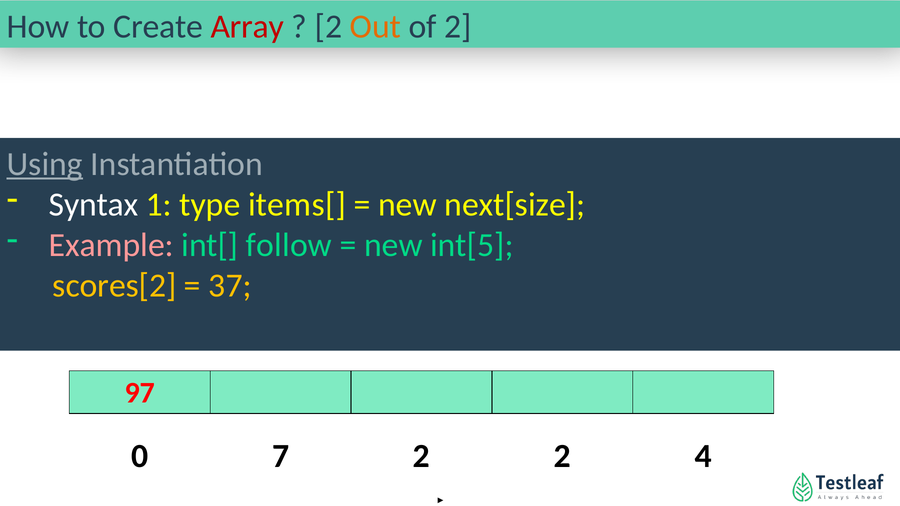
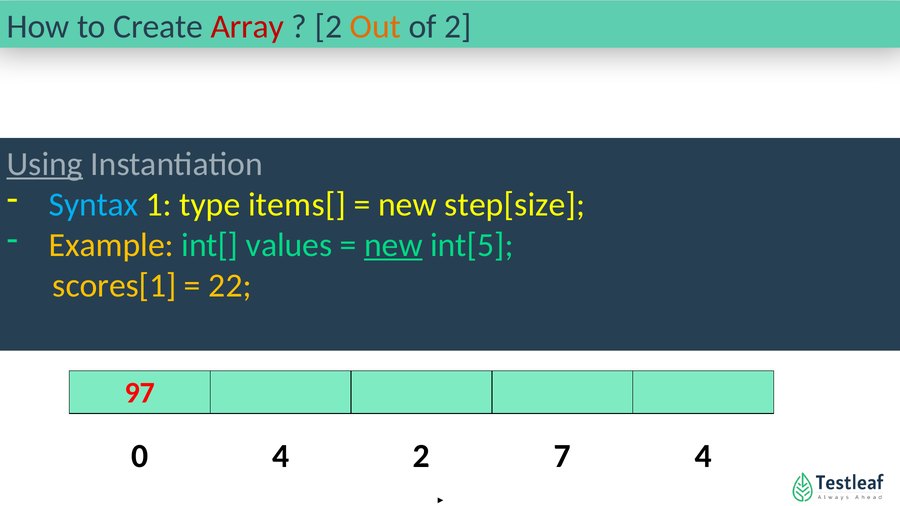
Syntax colour: white -> light blue
next[size: next[size -> step[size
Example colour: pink -> yellow
follow: follow -> values
new at (393, 245) underline: none -> present
scores[2: scores[2 -> scores[1
37: 37 -> 22
0 7: 7 -> 4
2 2: 2 -> 7
